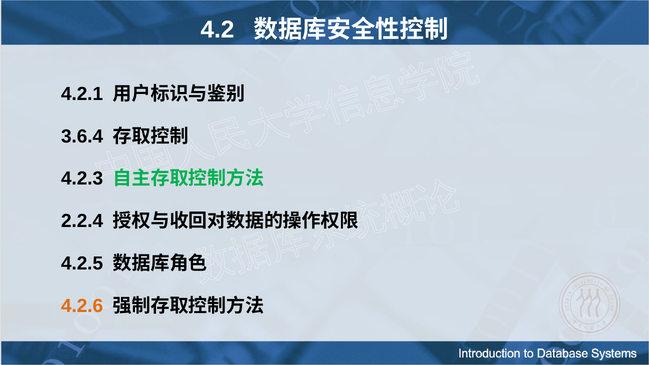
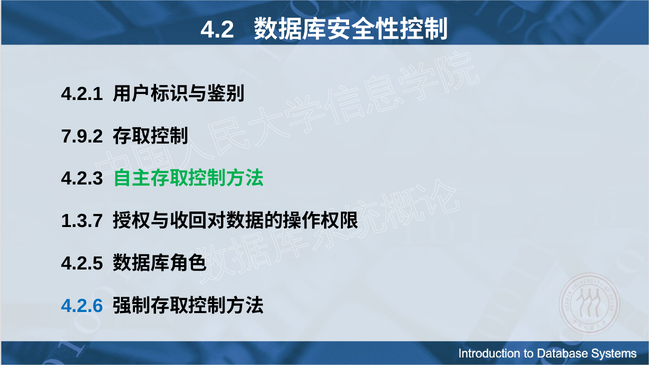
3.6.4: 3.6.4 -> 7.9.2
2.2.4: 2.2.4 -> 1.3.7
4.2.6 colour: orange -> blue
